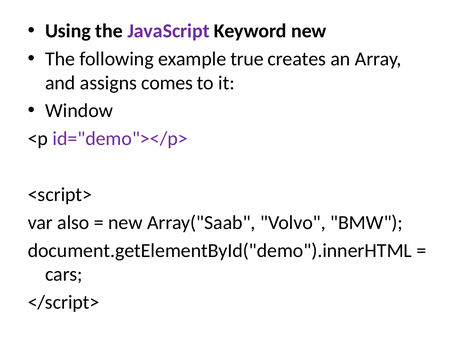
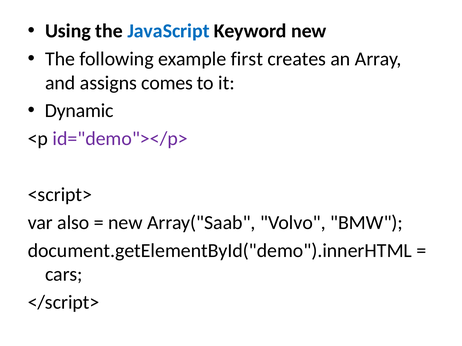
JavaScript colour: purple -> blue
true: true -> first
Window: Window -> Dynamic
